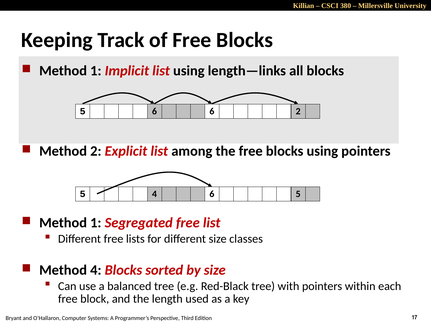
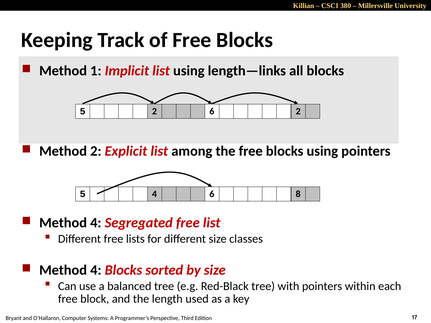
6 at (154, 112): 6 -> 2
4 5: 5 -> 8
1 at (96, 223): 1 -> 4
